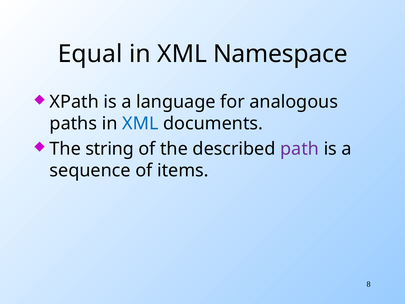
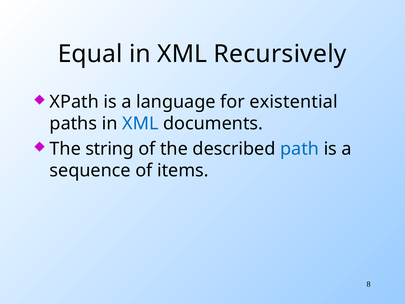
Namespace: Namespace -> Recursively
analogous: analogous -> existential
path colour: purple -> blue
